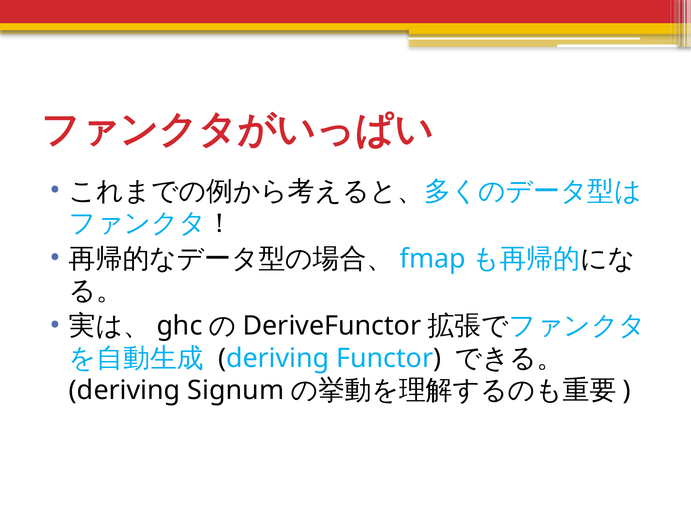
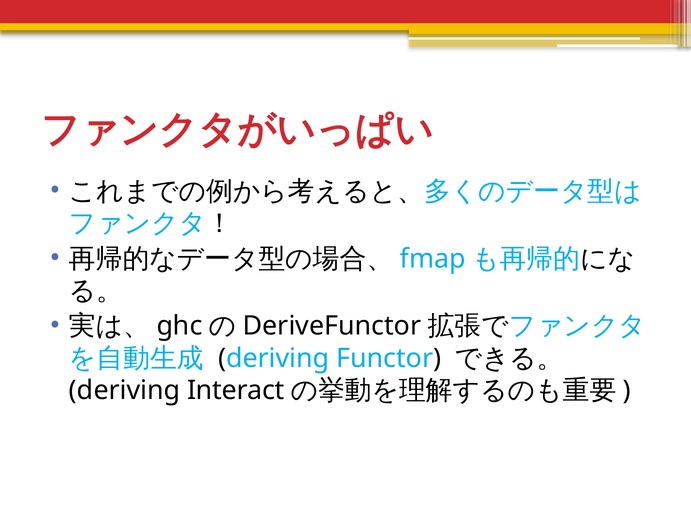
Signum: Signum -> Interact
